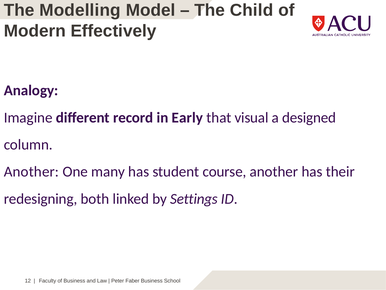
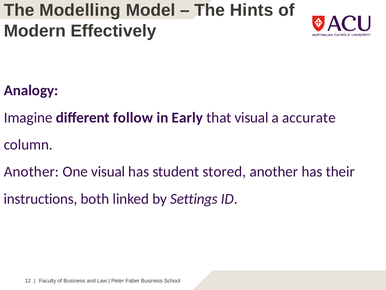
Child: Child -> Hints
record: record -> follow
designed: designed -> accurate
One many: many -> visual
course: course -> stored
redesigning: redesigning -> instructions
